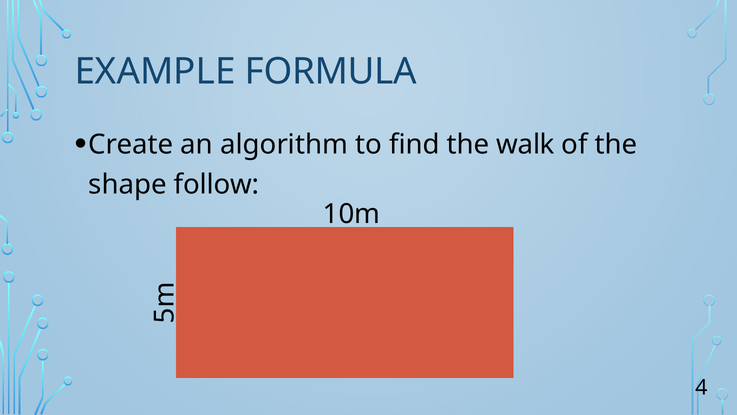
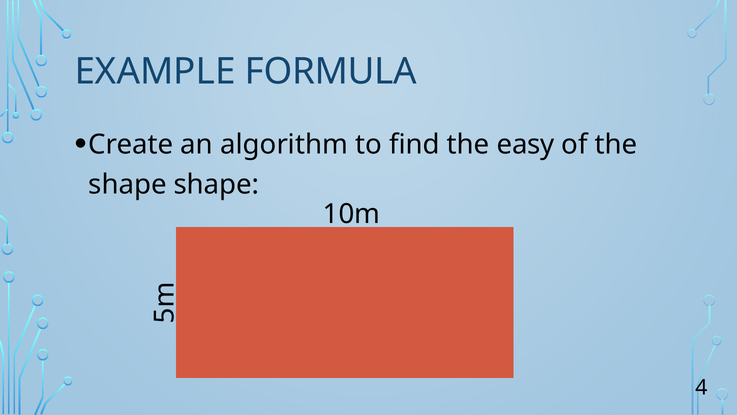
walk: walk -> easy
shape follow: follow -> shape
